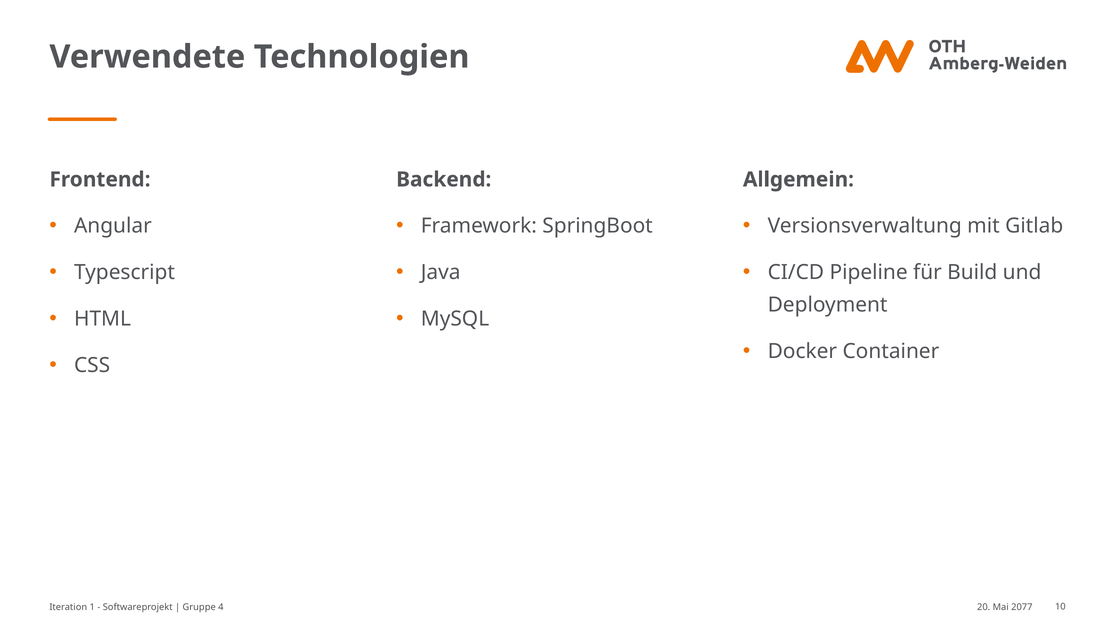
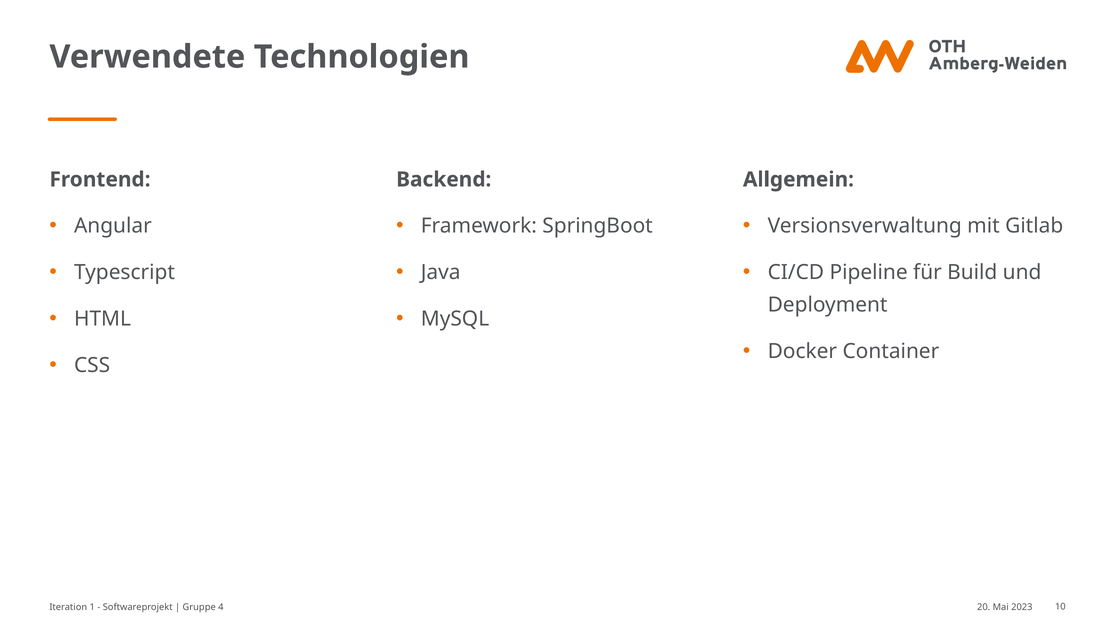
2077: 2077 -> 2023
